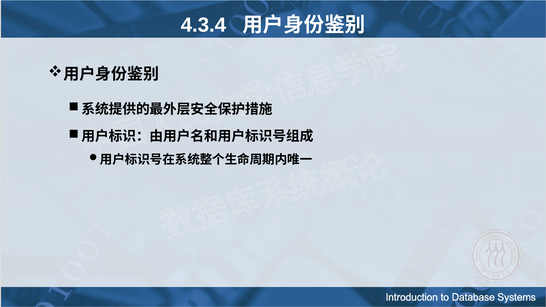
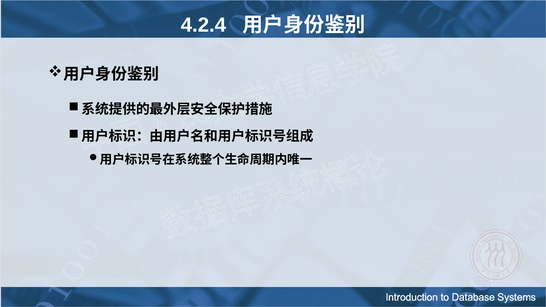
4.3.4: 4.3.4 -> 4.2.4
